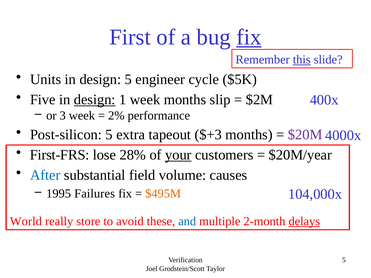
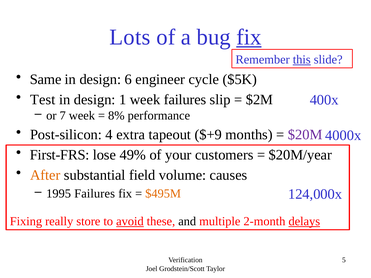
First: First -> Lots
Units: Units -> Same
design 5: 5 -> 6
Five: Five -> Test
design at (95, 100) underline: present -> none
week months: months -> failures
3: 3 -> 7
2%: 2% -> 8%
Post-silicon 5: 5 -> 4
$+3: $+3 -> $+9
28%: 28% -> 49%
your underline: present -> none
After colour: blue -> orange
104,000x: 104,000x -> 124,000x
World: World -> Fixing
avoid underline: none -> present
and colour: blue -> black
